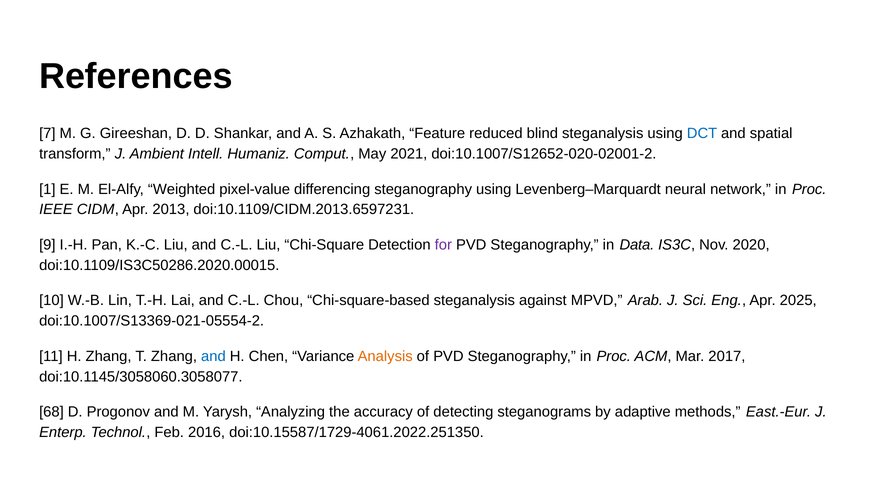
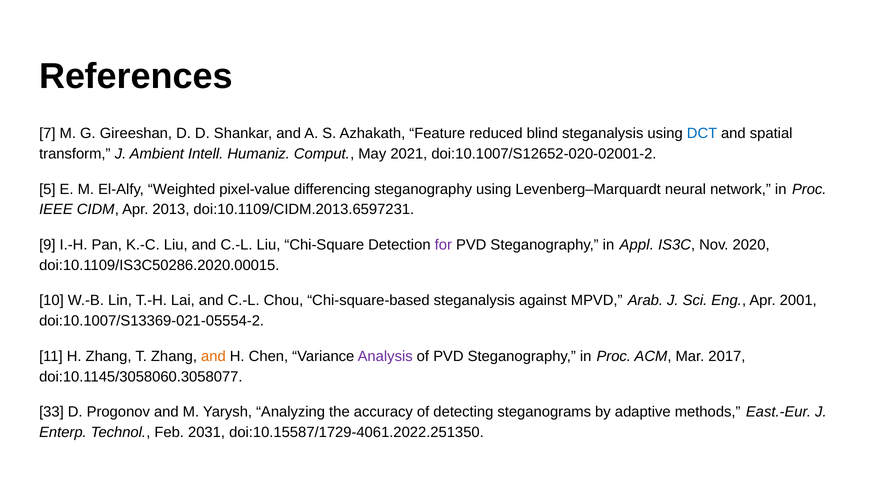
1: 1 -> 5
Data: Data -> Appl
2025: 2025 -> 2001
and at (213, 356) colour: blue -> orange
Analysis colour: orange -> purple
68: 68 -> 33
2016: 2016 -> 2031
